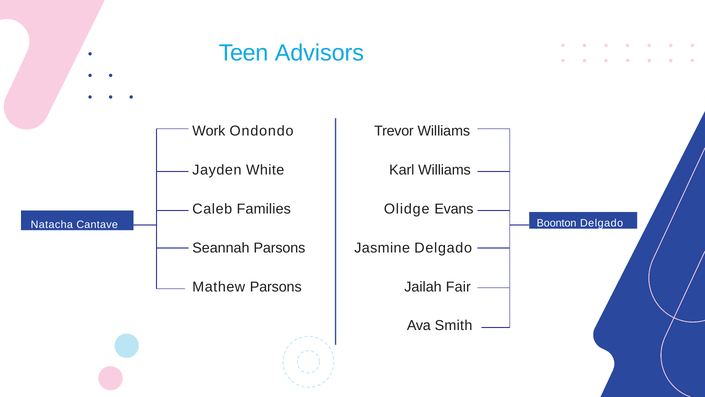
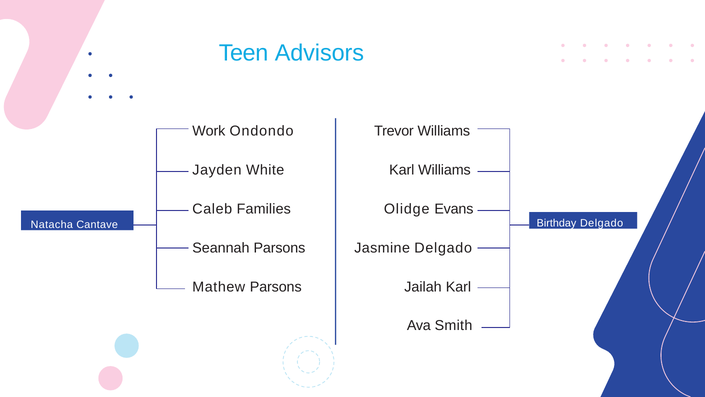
Boonton: Boonton -> Birthday
Jailah Fair: Fair -> Karl
